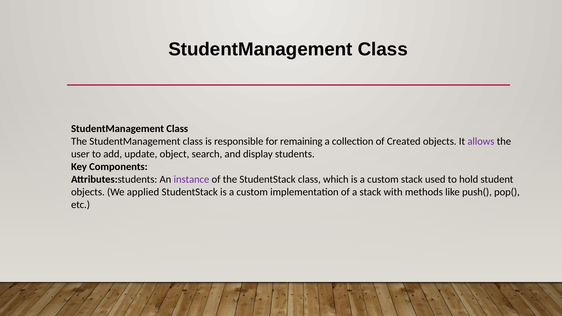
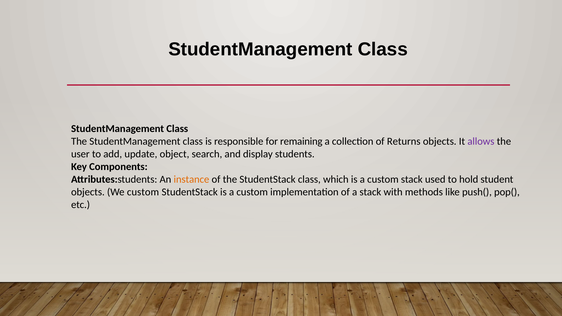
Created: Created -> Returns
instance colour: purple -> orange
We applied: applied -> custom
